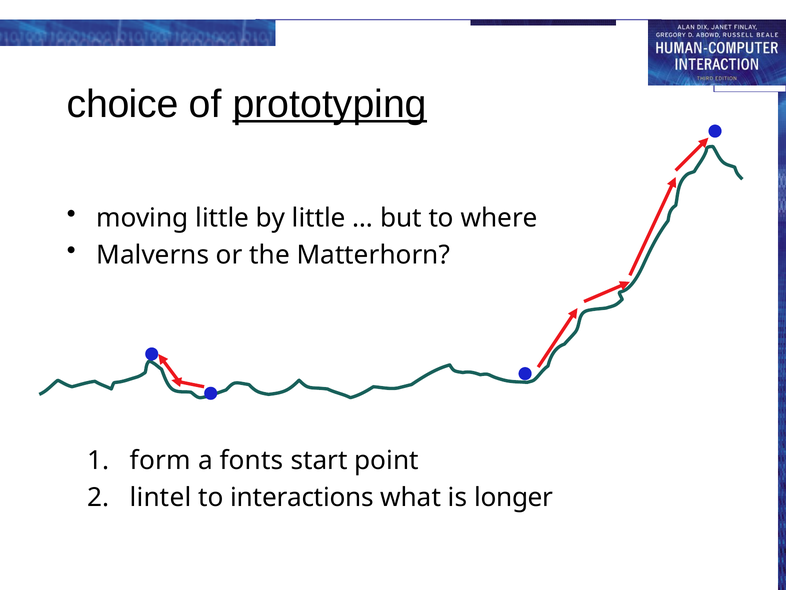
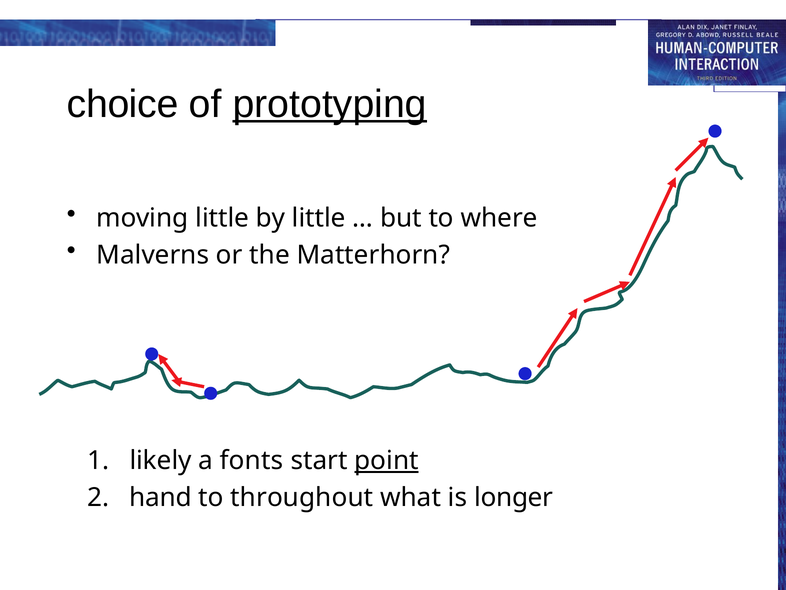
form: form -> likely
point underline: none -> present
lintel: lintel -> hand
interactions: interactions -> throughout
